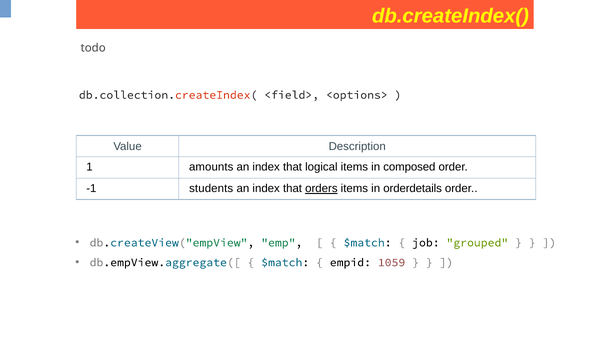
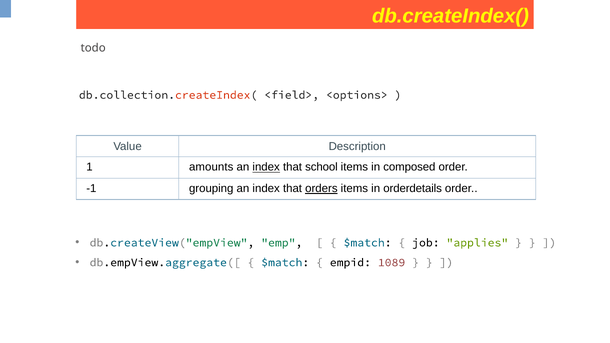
index at (266, 167) underline: none -> present
logical: logical -> school
students: students -> grouping
grouped: grouped -> applies
1059: 1059 -> 1089
